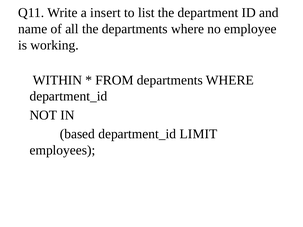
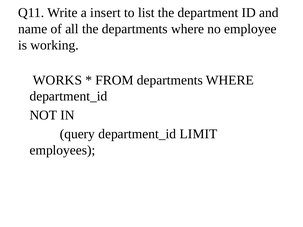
WITHIN: WITHIN -> WORKS
based: based -> query
